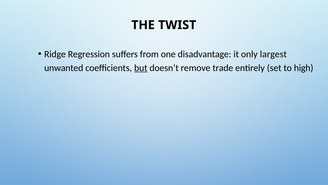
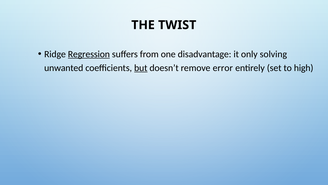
Regression underline: none -> present
largest: largest -> solving
trade: trade -> error
